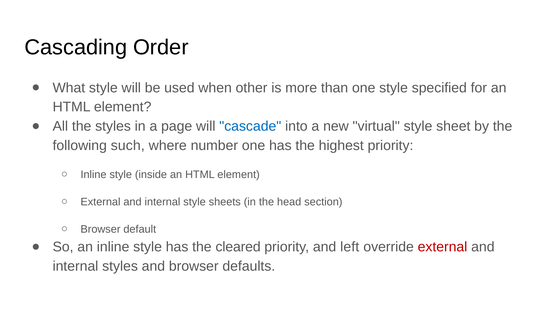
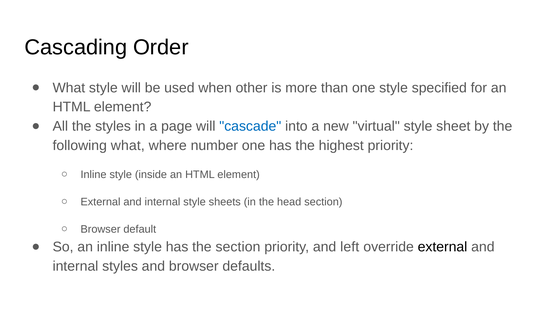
following such: such -> what
the cleared: cleared -> section
external at (443, 247) colour: red -> black
